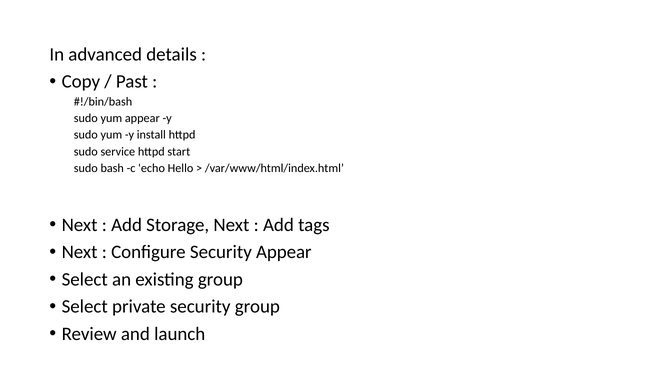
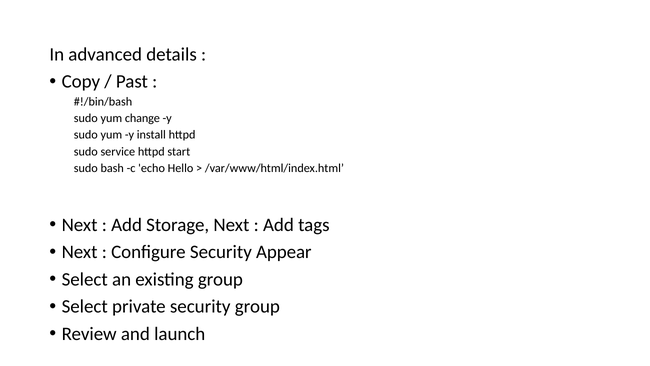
yum appear: appear -> change
